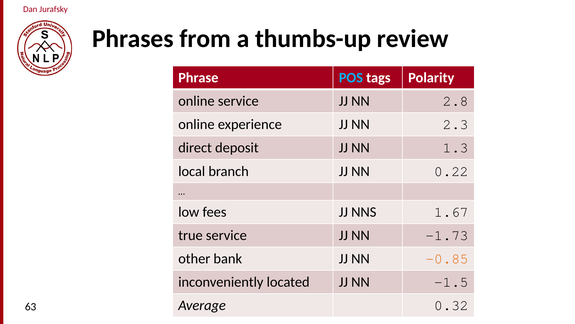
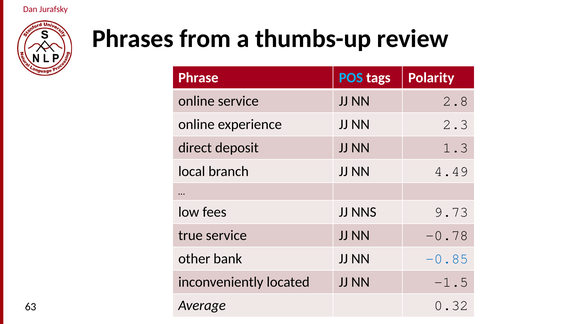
0.22: 0.22 -> 4.49
1.67: 1.67 -> 9.73
-1.73: -1.73 -> -0.78
-0.85 colour: orange -> blue
